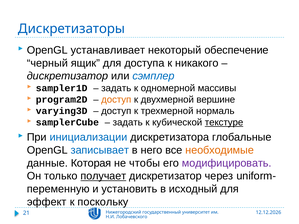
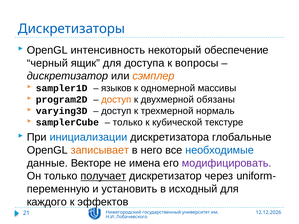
устанавливает: устанавливает -> интенсивность
никакого: никакого -> вопросы
сэмплер colour: blue -> orange
задать at (116, 88): задать -> языков
вершине: вершине -> обязаны
задать at (128, 123): задать -> только
текстуре underline: present -> none
записывает colour: blue -> orange
необходимые colour: orange -> blue
Которая: Которая -> Векторе
чтобы: чтобы -> имена
эффект: эффект -> каждого
поскольку: поскольку -> эффектов
